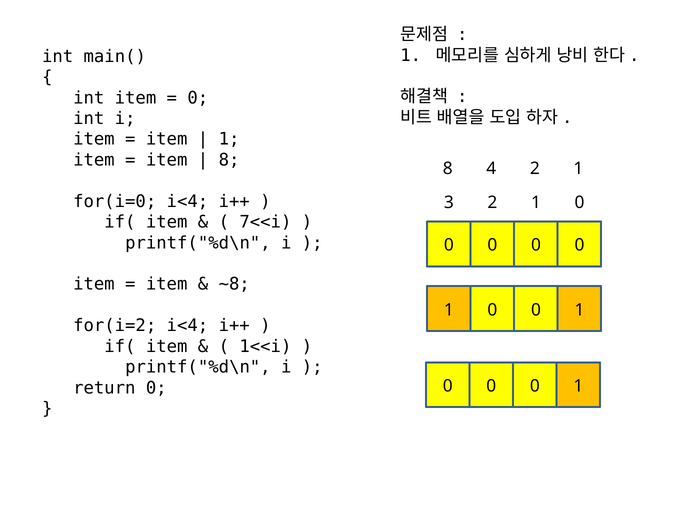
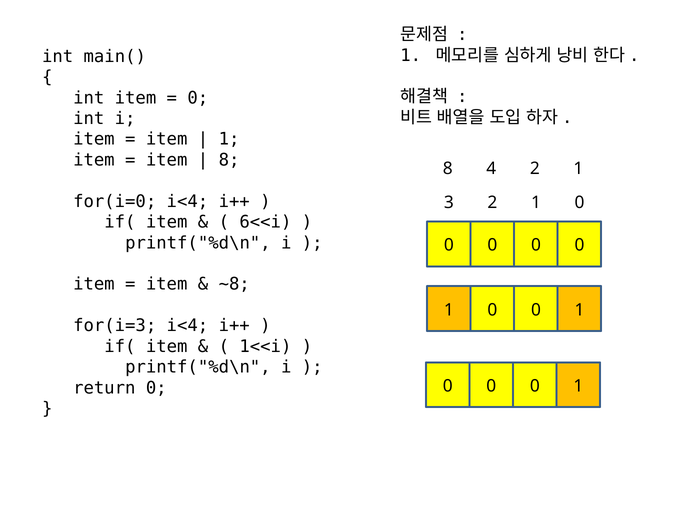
7<<i: 7<<i -> 6<<i
for(i=2: for(i=2 -> for(i=3
